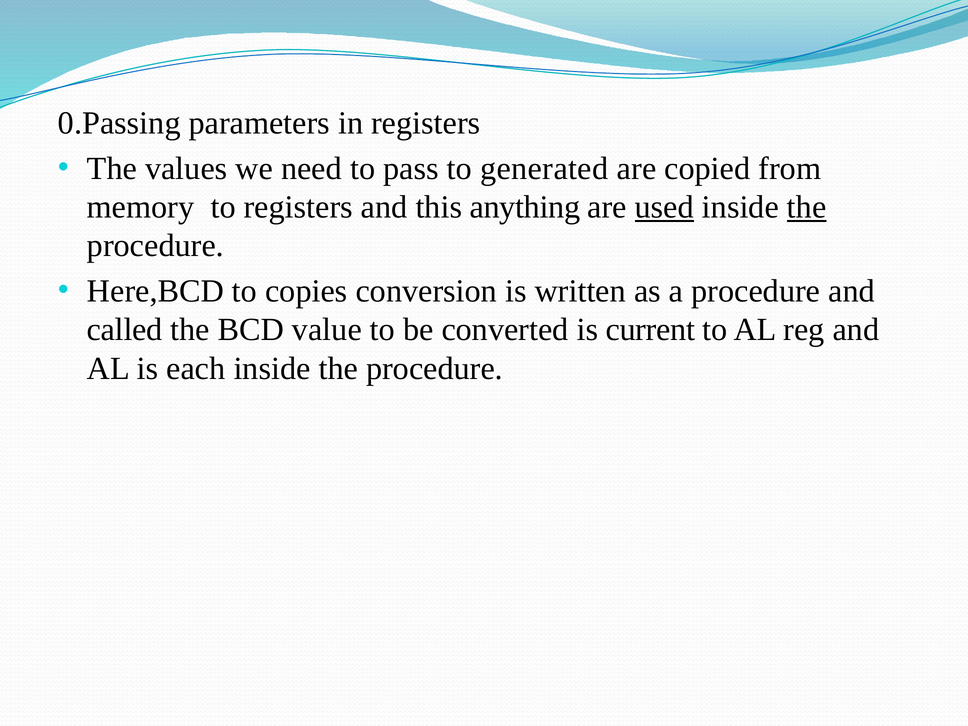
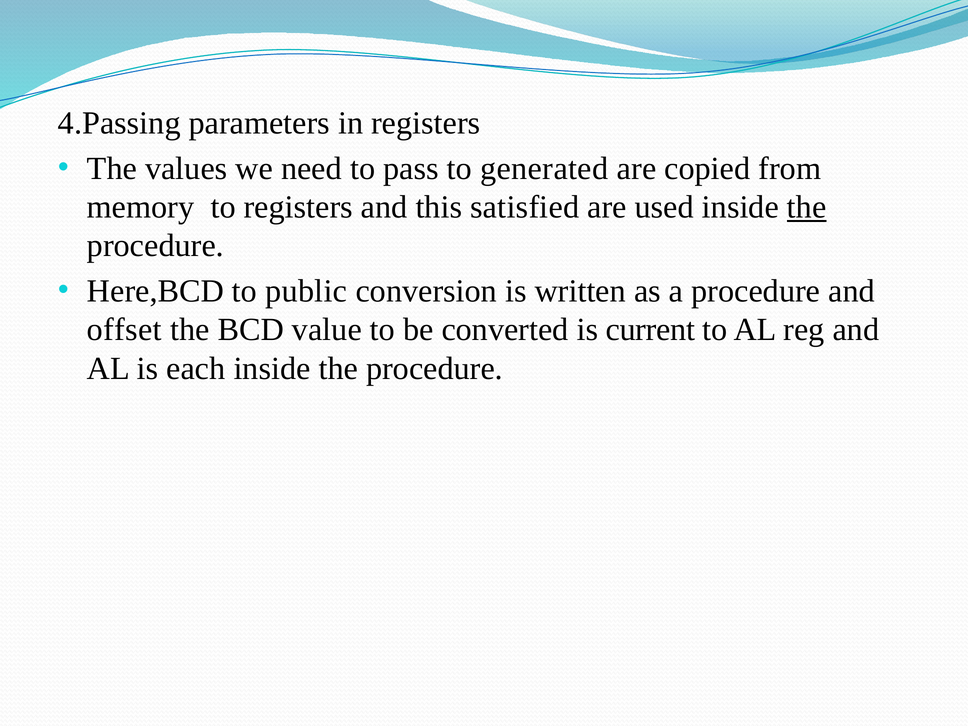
0.Passing: 0.Passing -> 4.Passing
anything: anything -> satisfied
used underline: present -> none
copies: copies -> public
called: called -> offset
